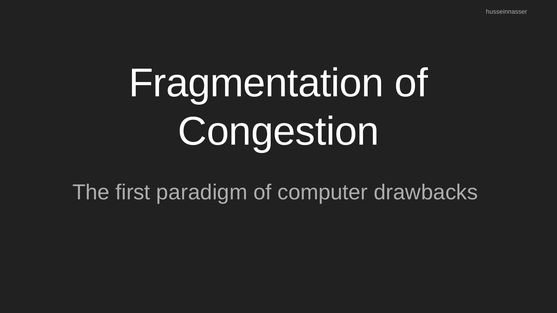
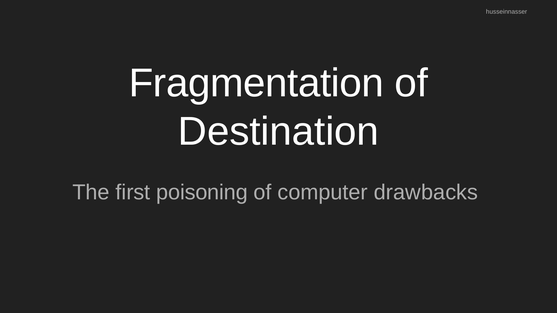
Congestion: Congestion -> Destination
paradigm: paradigm -> poisoning
